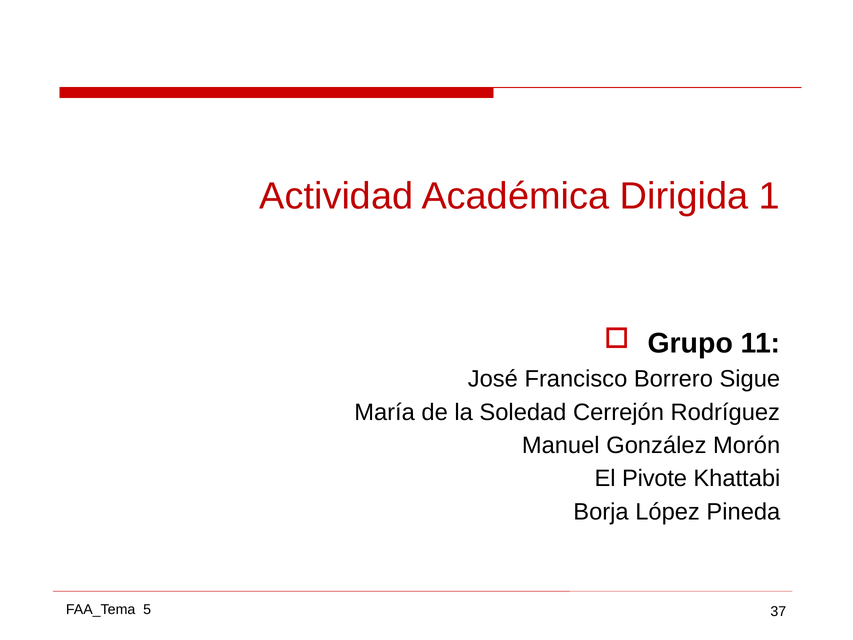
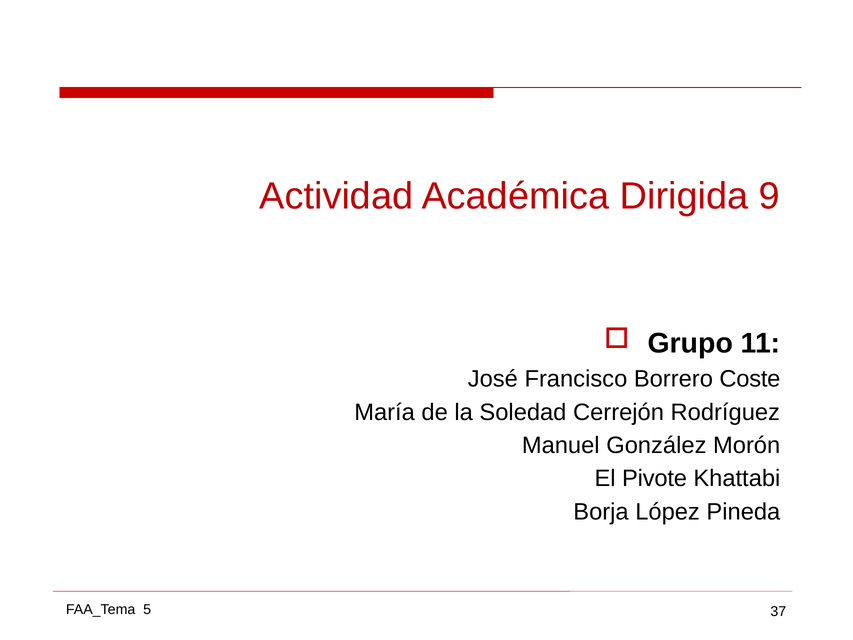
1: 1 -> 9
Sigue: Sigue -> Coste
